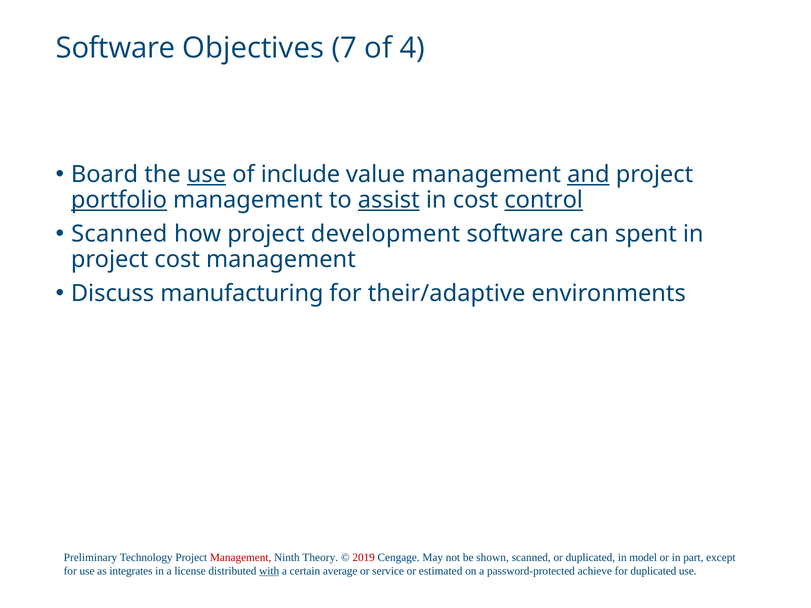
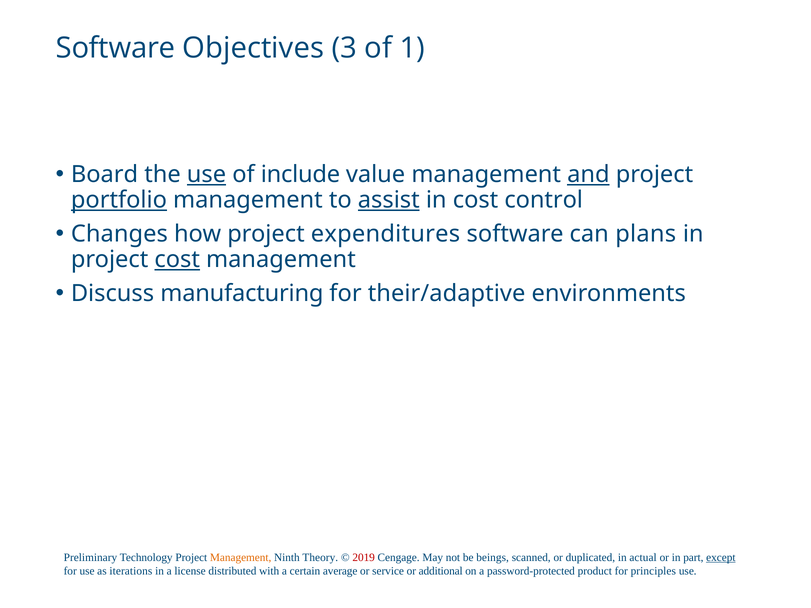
7: 7 -> 3
4: 4 -> 1
control underline: present -> none
Scanned at (119, 234): Scanned -> Changes
development: development -> expenditures
spent: spent -> plans
cost at (177, 260) underline: none -> present
Management at (241, 558) colour: red -> orange
shown: shown -> beings
model: model -> actual
except underline: none -> present
integrates: integrates -> iterations
with underline: present -> none
estimated: estimated -> additional
achieve: achieve -> product
for duplicated: duplicated -> principles
